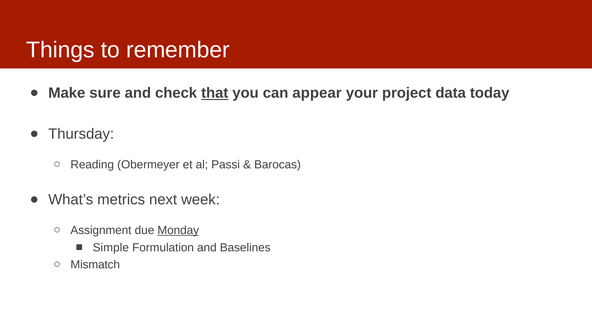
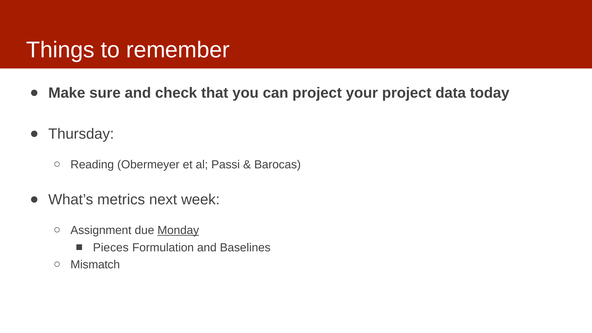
that underline: present -> none
can appear: appear -> project
Simple: Simple -> Pieces
